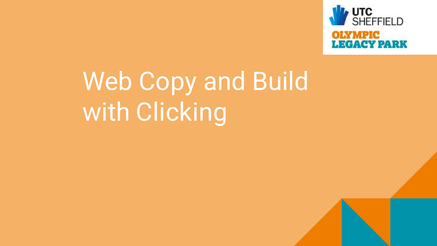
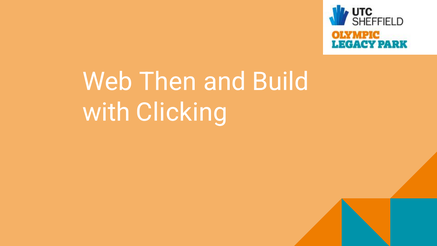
Copy: Copy -> Then
